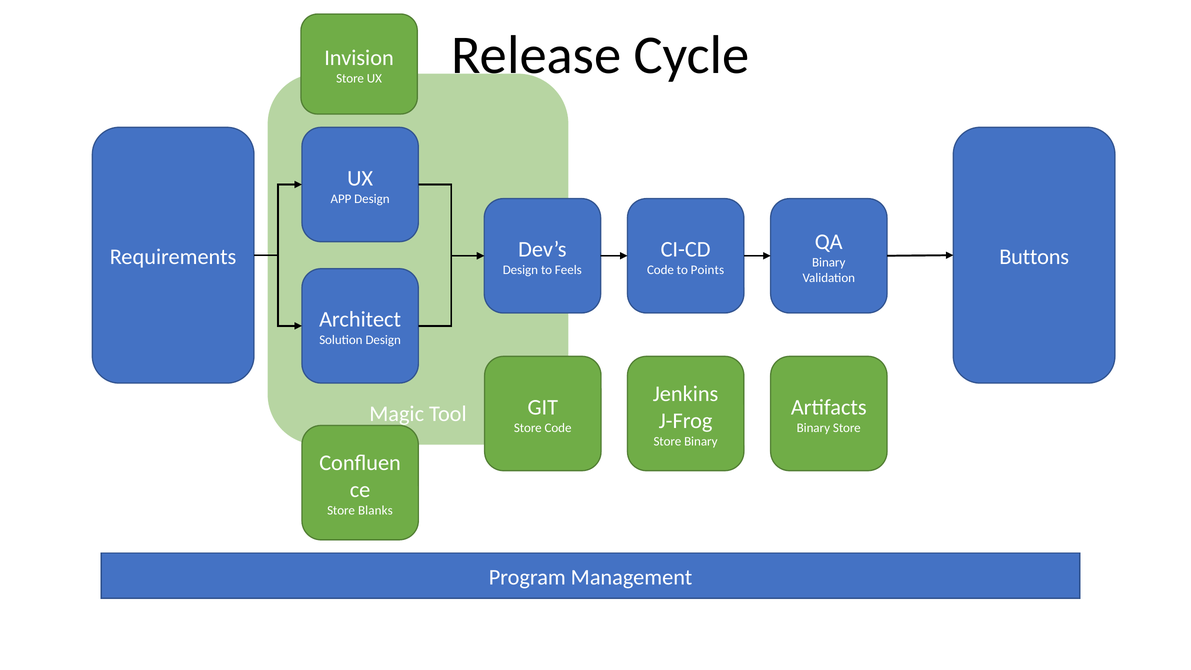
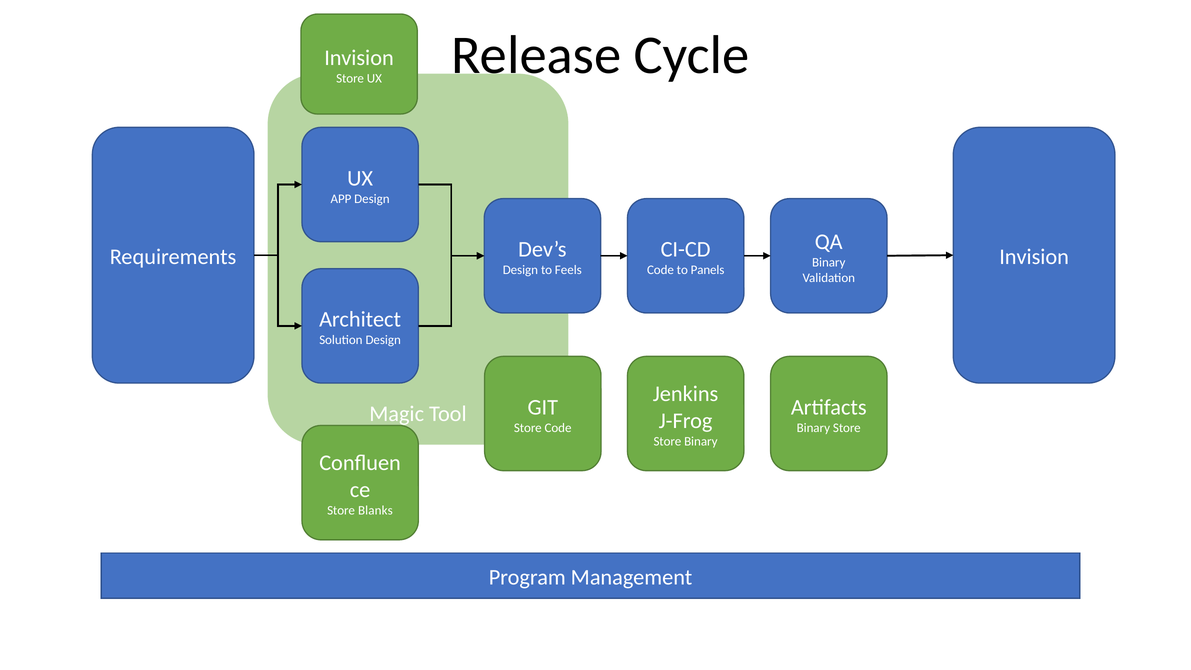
Requirements Buttons: Buttons -> Invision
Points: Points -> Panels
